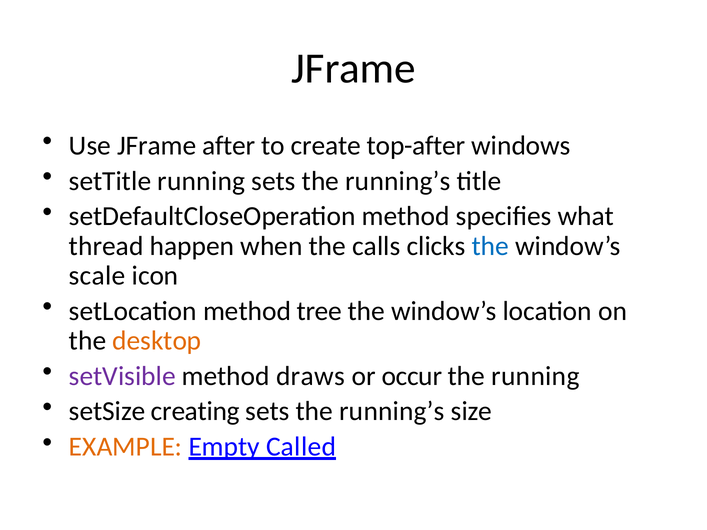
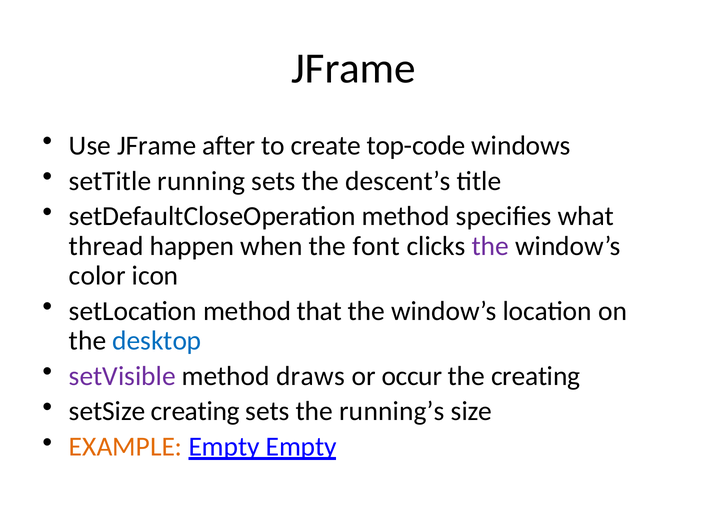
top-after: top-after -> top-code
running’s at (398, 181): running’s -> descent’s
calls: calls -> font
the at (490, 246) colour: blue -> purple
scale: scale -> color
tree: tree -> that
desktop colour: orange -> blue
the running: running -> creating
Empty Called: Called -> Empty
